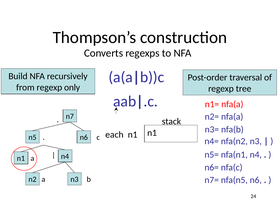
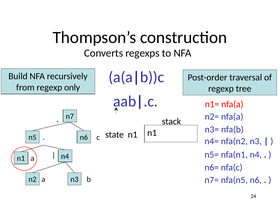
each: each -> state
